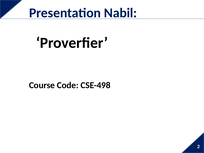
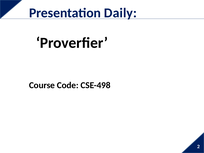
Nabil: Nabil -> Daily
